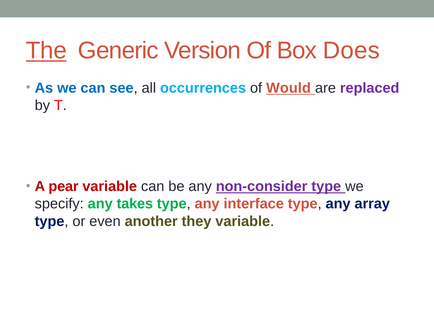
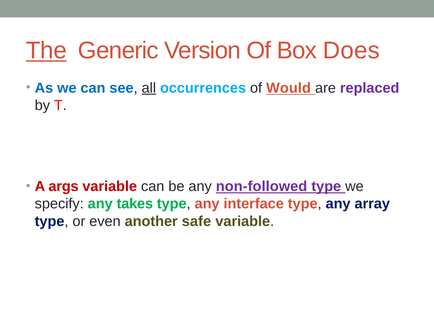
all underline: none -> present
pear: pear -> args
non-consider: non-consider -> non-followed
they: they -> safe
